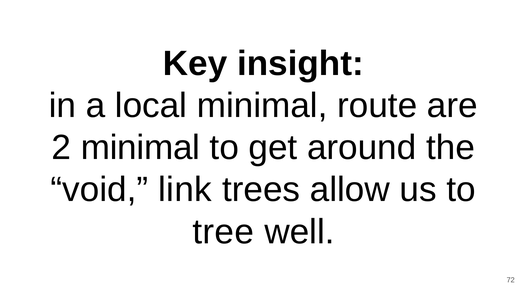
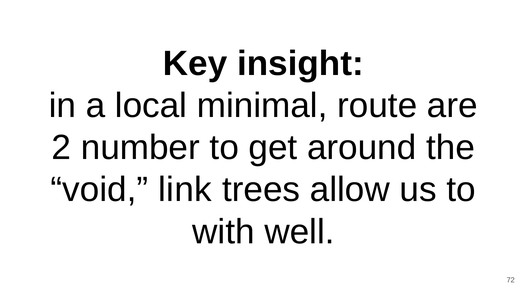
2 minimal: minimal -> number
tree: tree -> with
